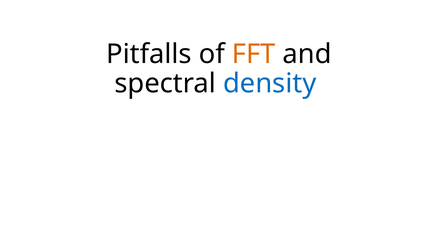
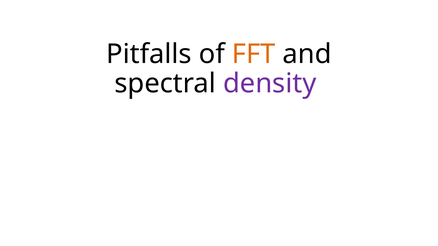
density colour: blue -> purple
